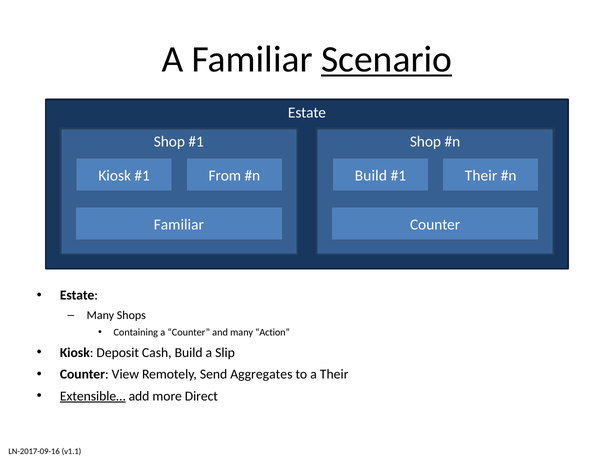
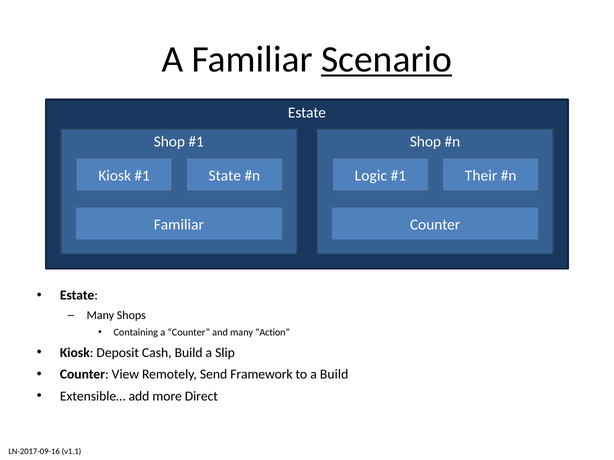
From: From -> State
Build at (371, 176): Build -> Logic
Aggregates: Aggregates -> Framework
a Their: Their -> Build
Extensible… underline: present -> none
